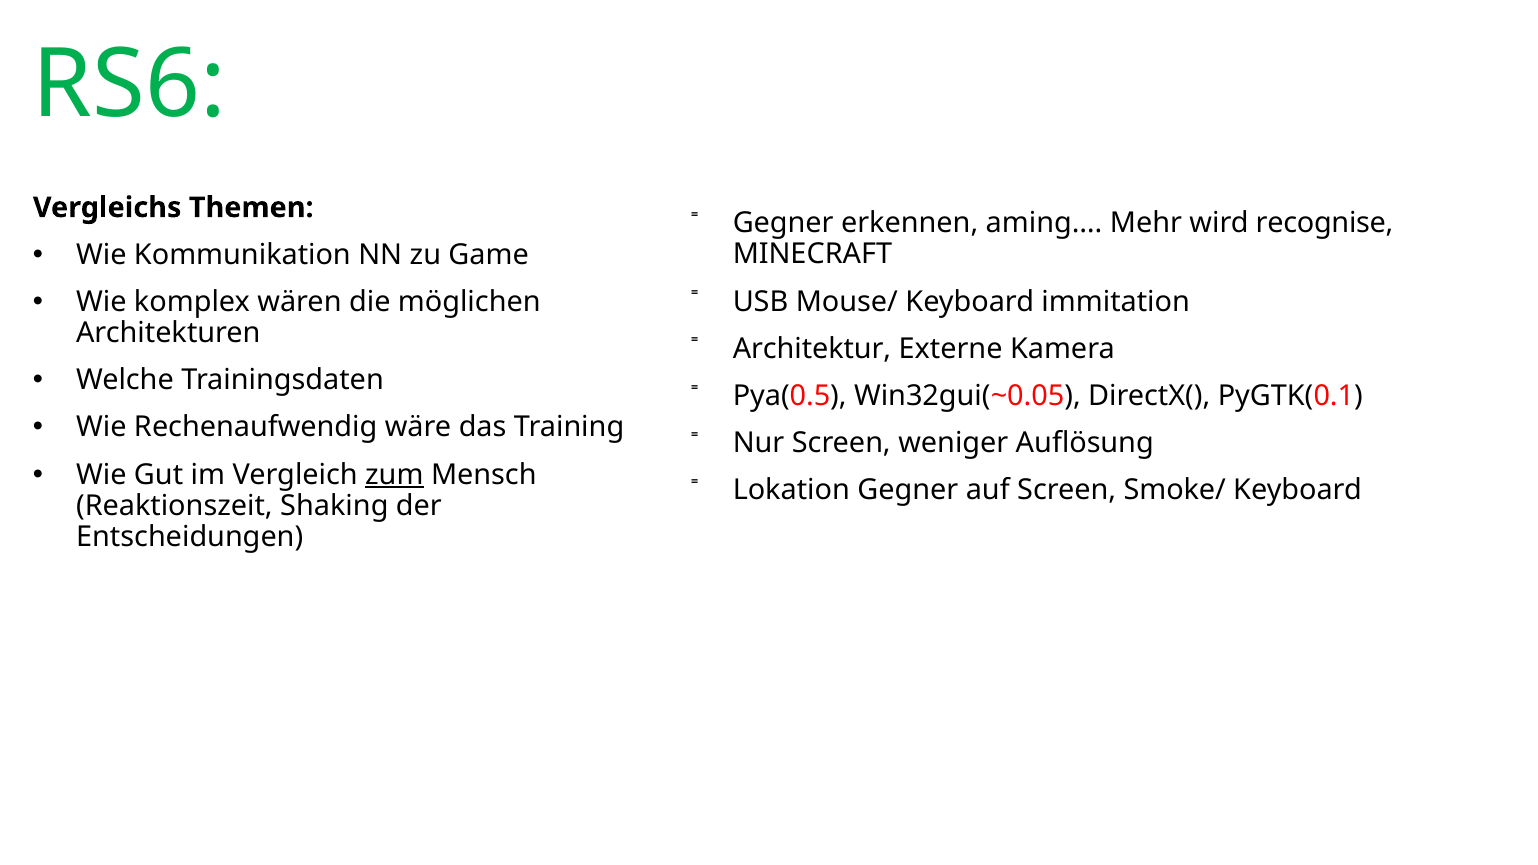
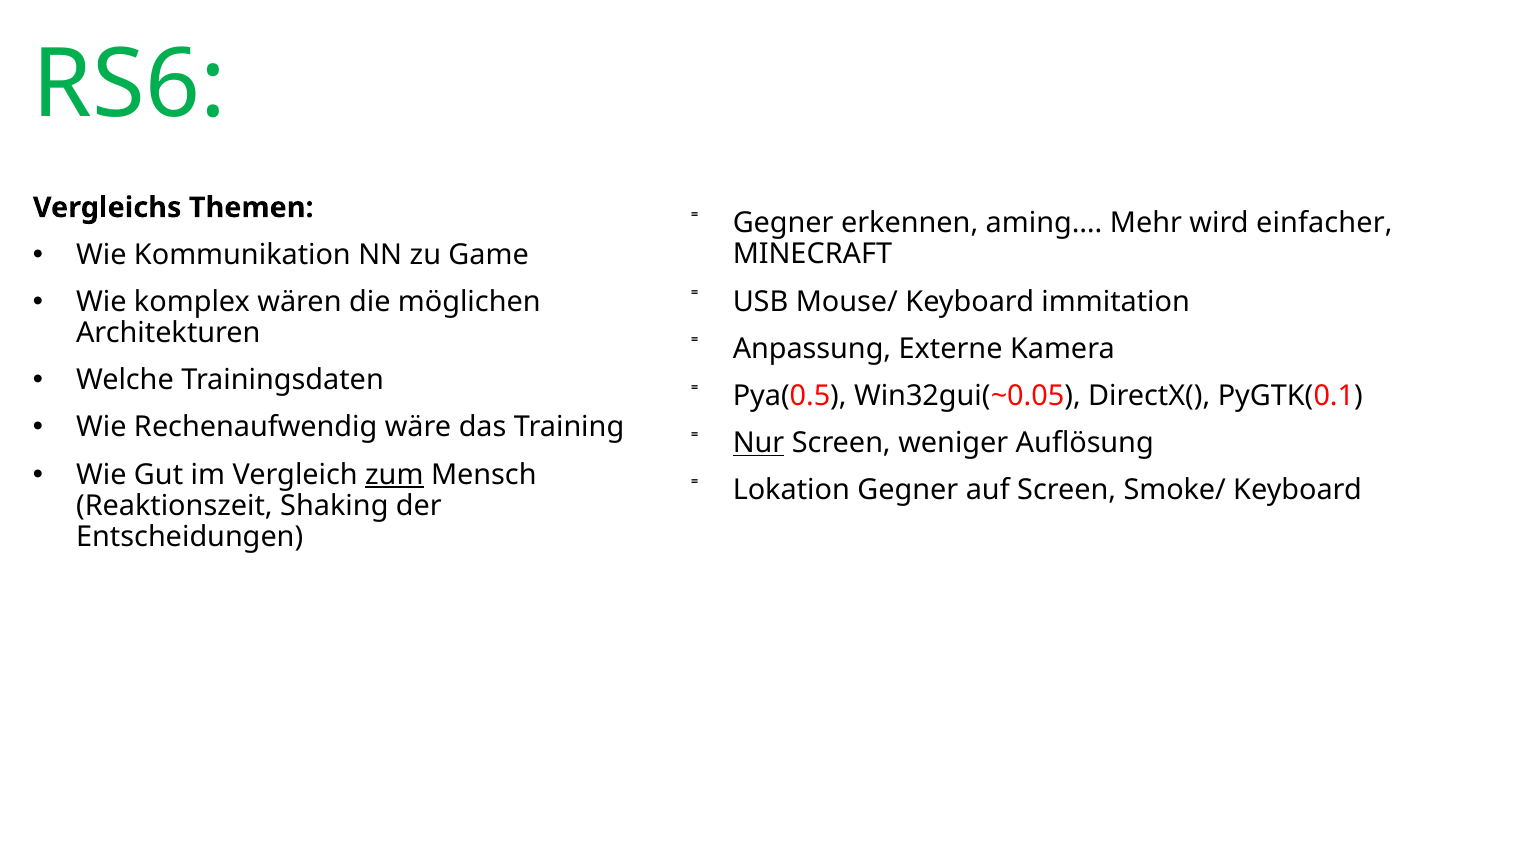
recognise: recognise -> einfacher
Architektur: Architektur -> Anpassung
Nur underline: none -> present
